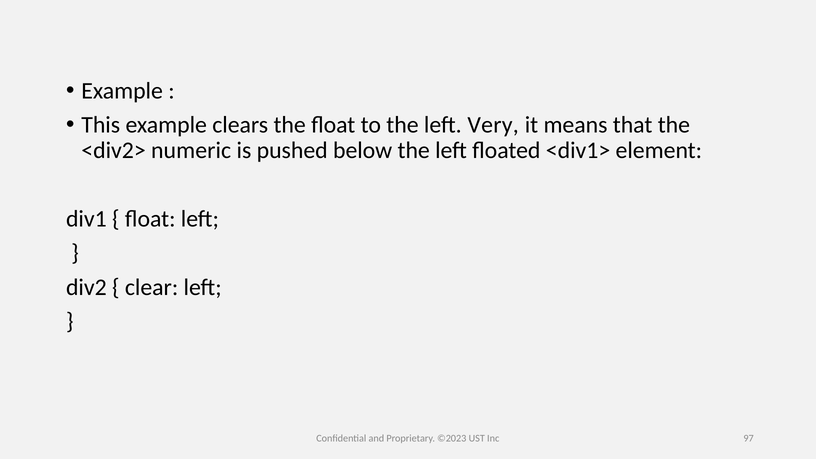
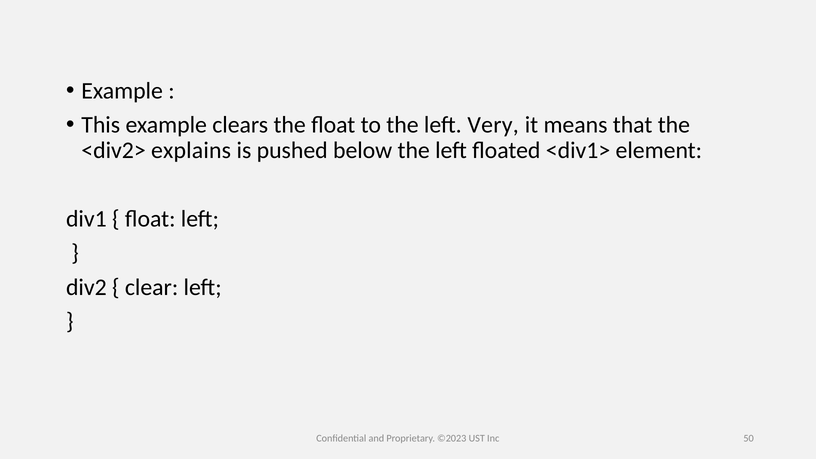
numeric: numeric -> explains
97: 97 -> 50
